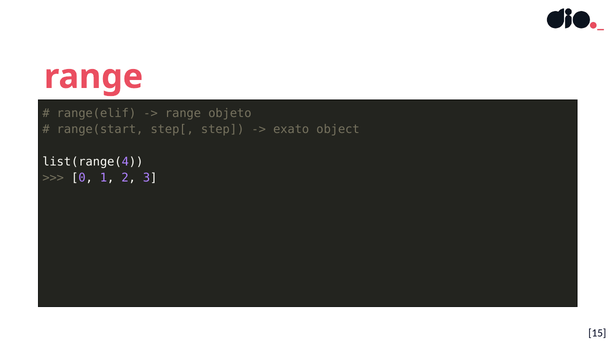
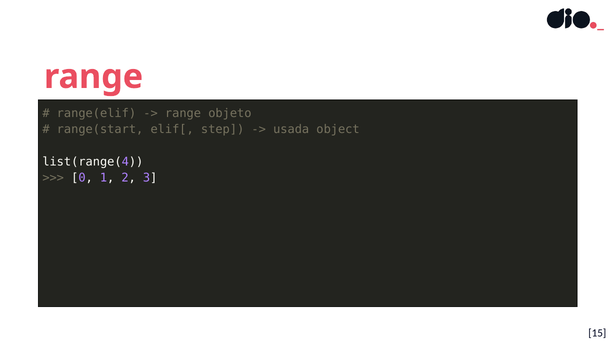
step[: step[ -> elif[
exato: exato -> usada
